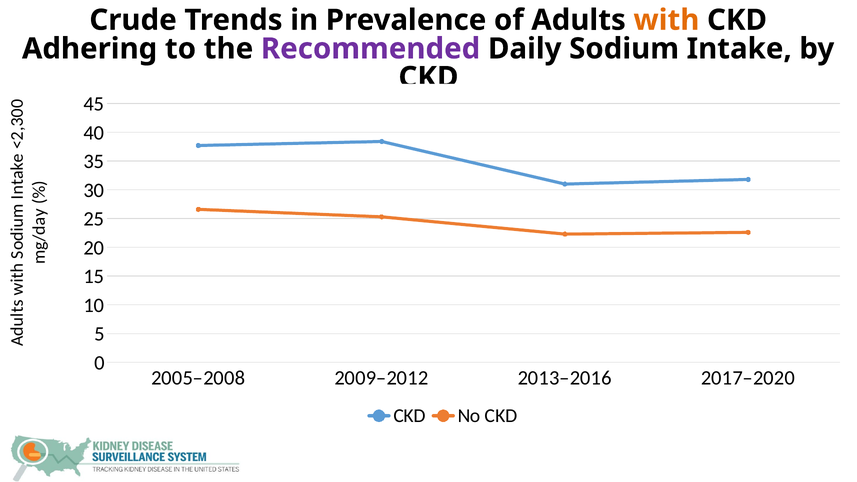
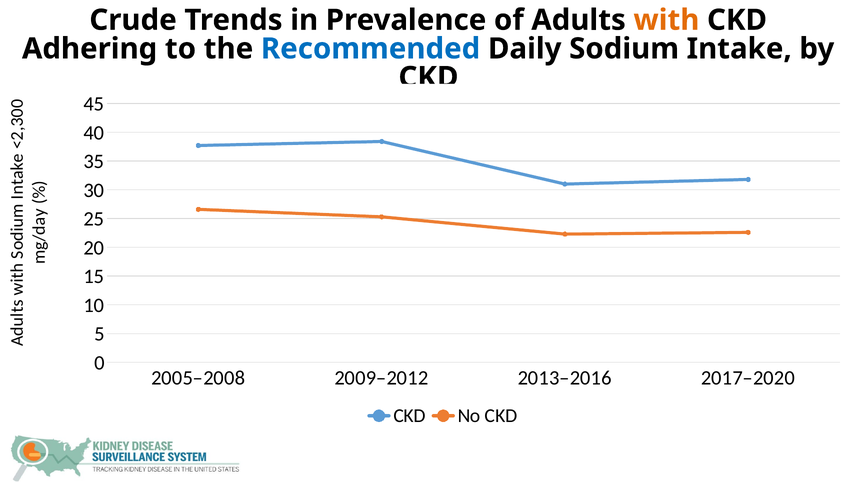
Recommended colour: purple -> blue
